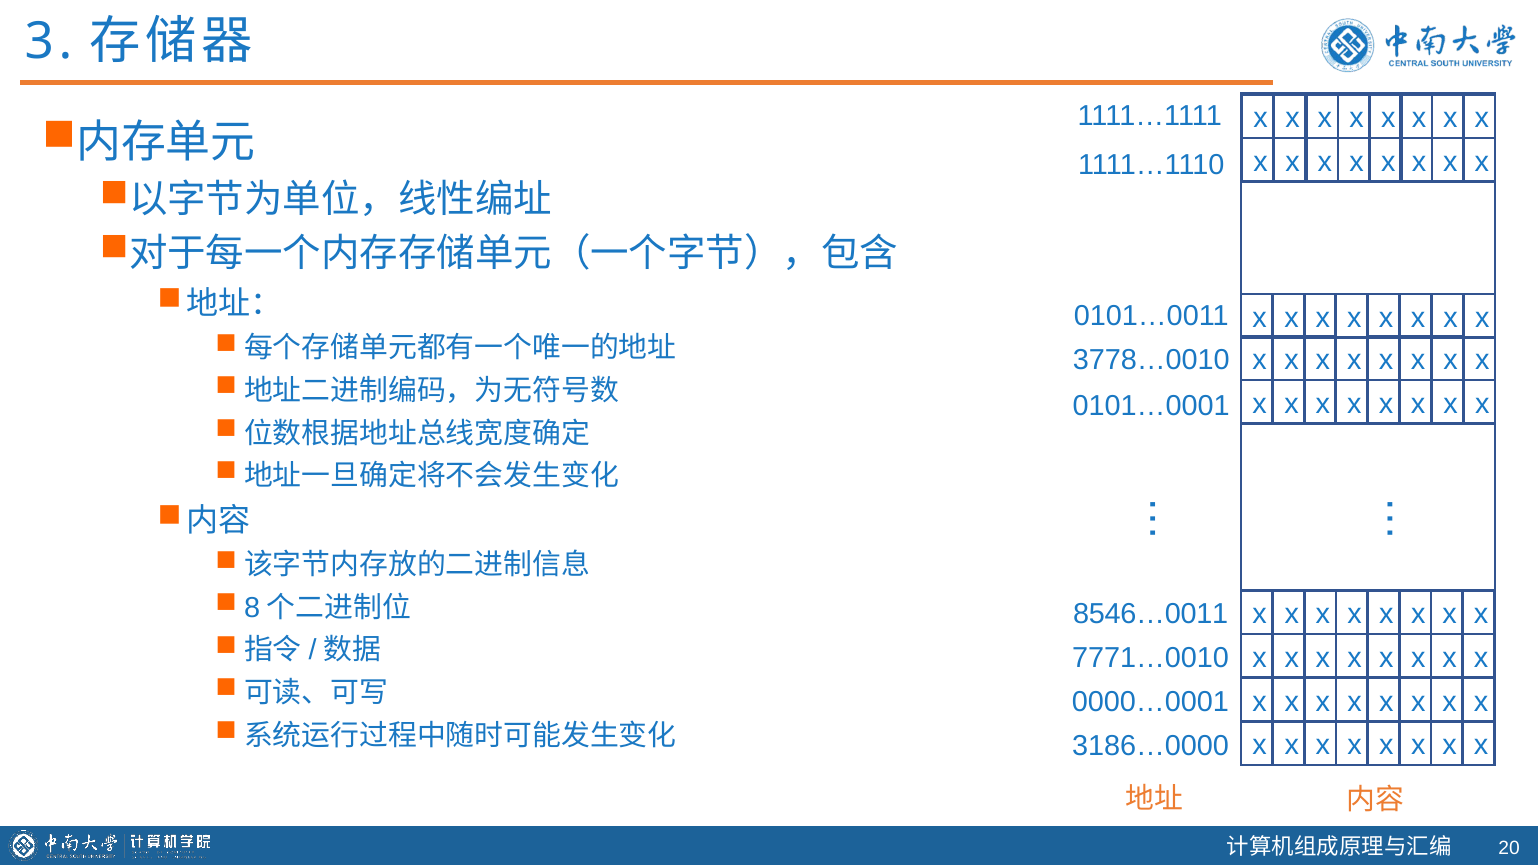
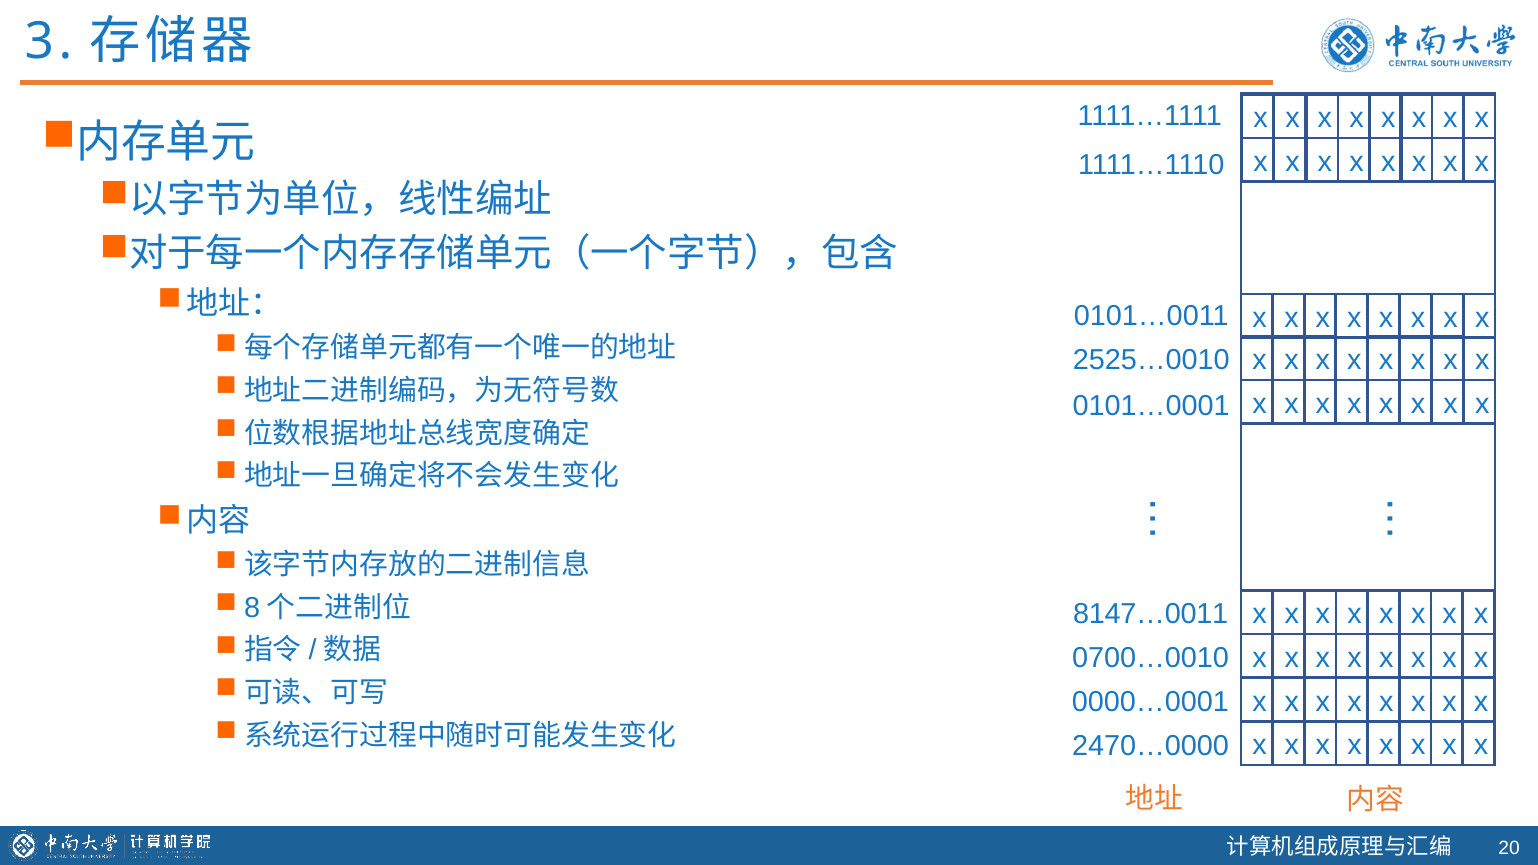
3778…0010: 3778…0010 -> 2525…0010
8546…0011: 8546…0011 -> 8147…0011
7771…0010: 7771…0010 -> 0700…0010
3186…0000: 3186…0000 -> 2470…0000
